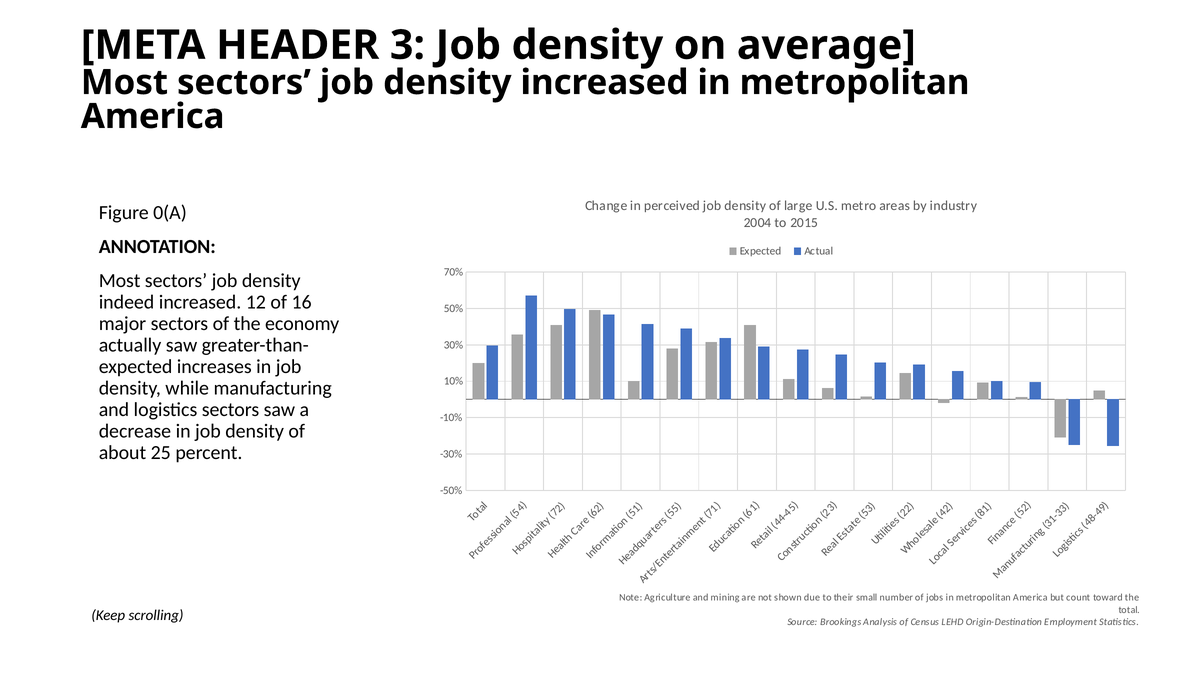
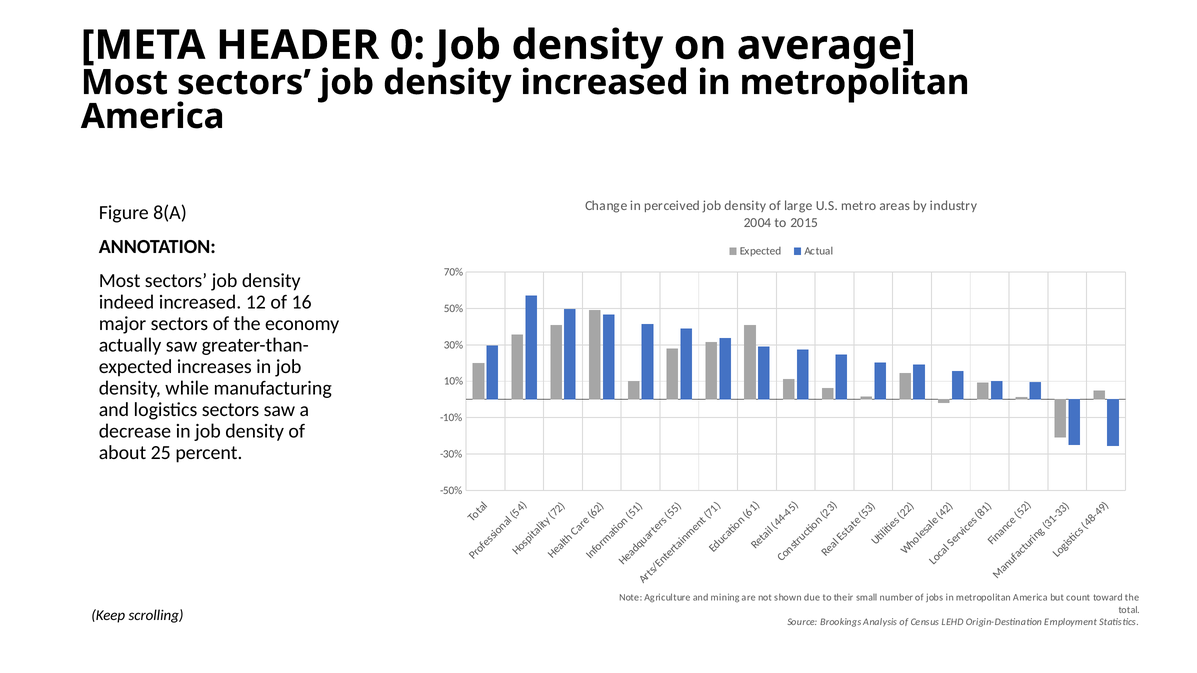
HEADER 3: 3 -> 0
0(A: 0(A -> 8(A
